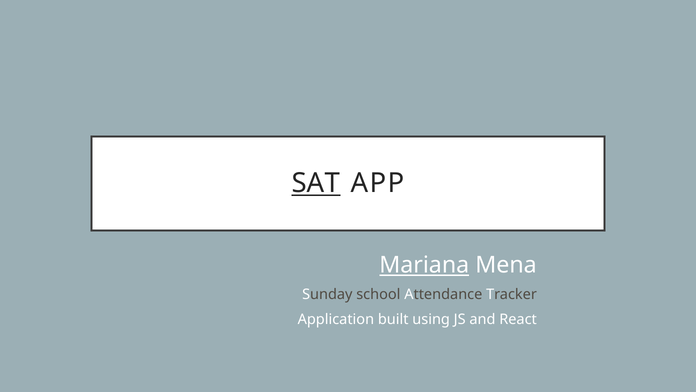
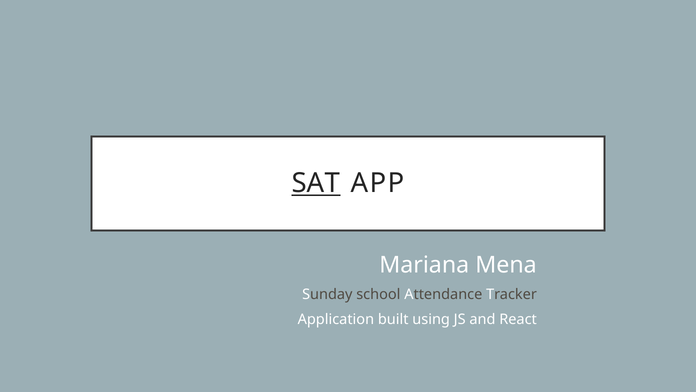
Mariana underline: present -> none
